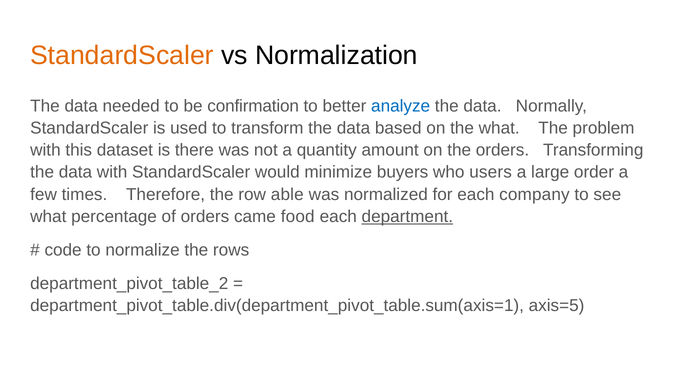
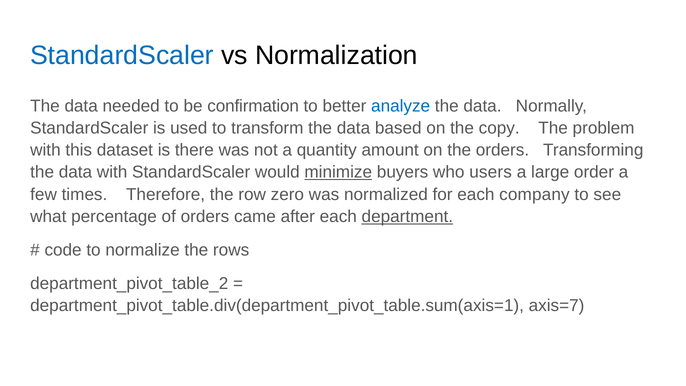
StandardScaler at (122, 56) colour: orange -> blue
the what: what -> copy
minimize underline: none -> present
able: able -> zero
food: food -> after
axis=5: axis=5 -> axis=7
